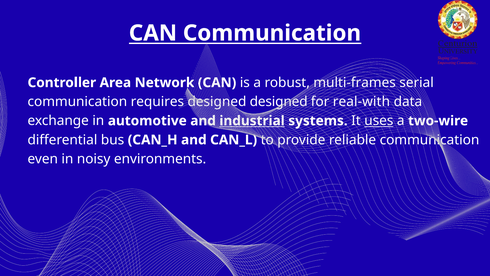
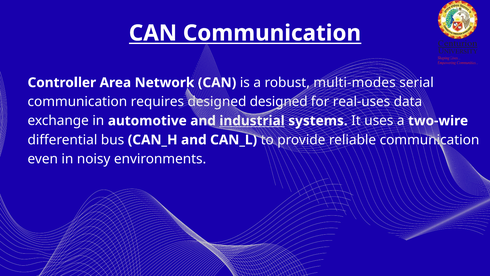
multi-frames: multi-frames -> multi-modes
real-with: real-with -> real-uses
uses underline: present -> none
